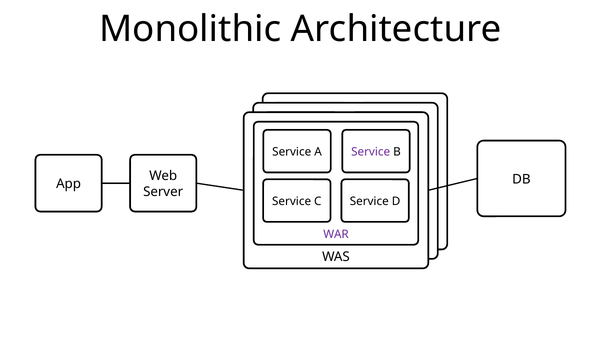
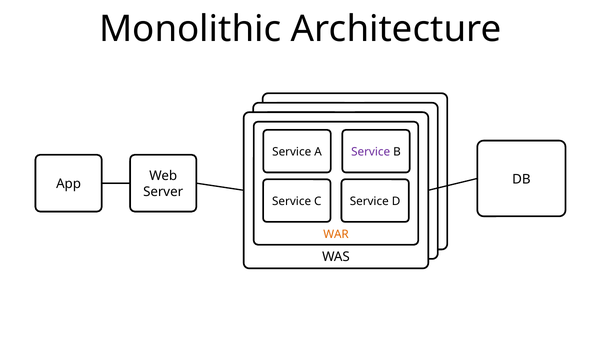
WAR colour: purple -> orange
